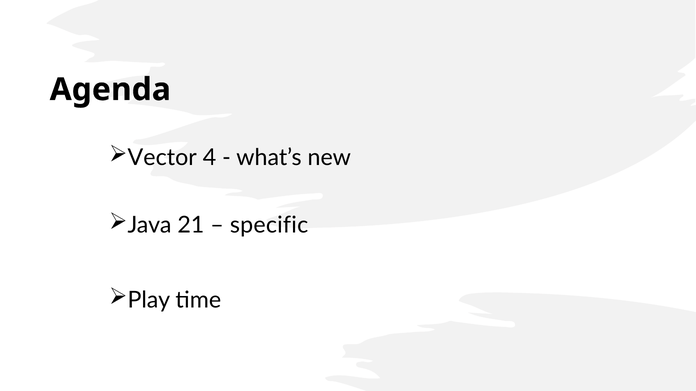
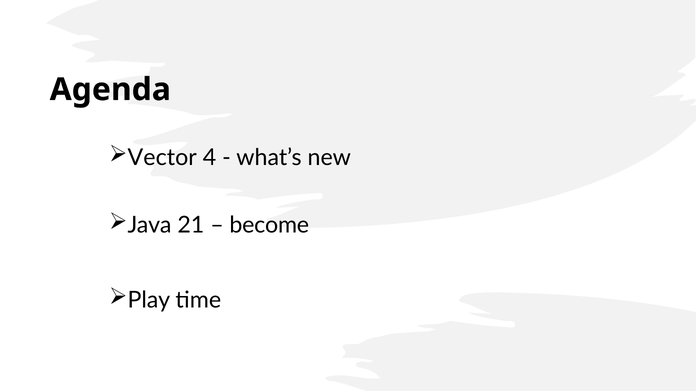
specific: specific -> become
